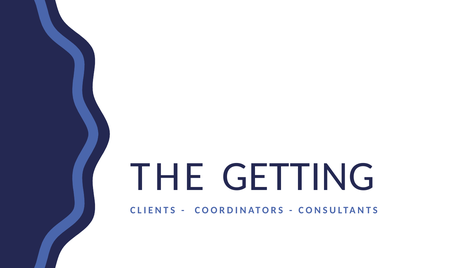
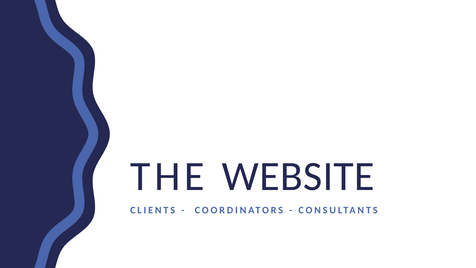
GETTING: GETTING -> WEBSITE
